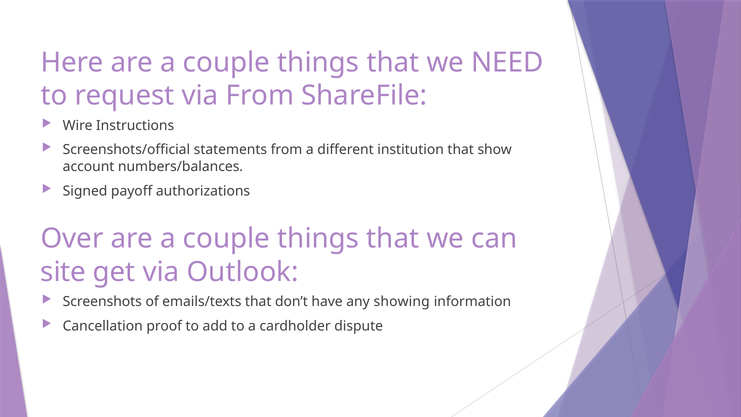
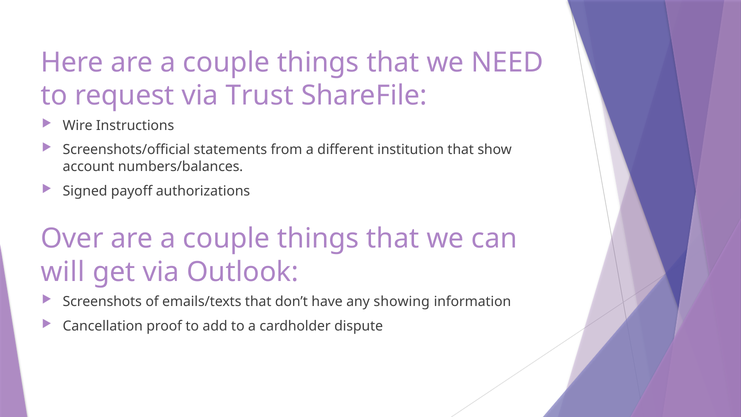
via From: From -> Trust
site: site -> will
